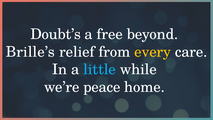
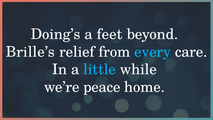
Doubt’s: Doubt’s -> Doing’s
free: free -> feet
every colour: yellow -> light blue
